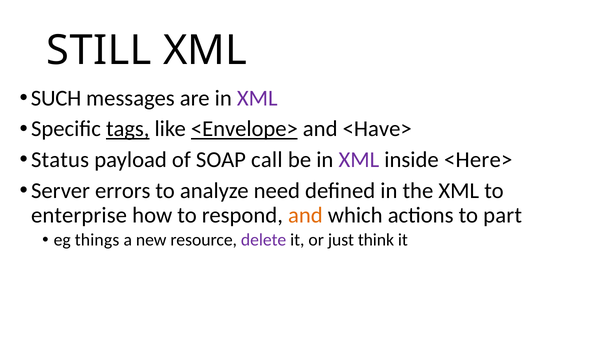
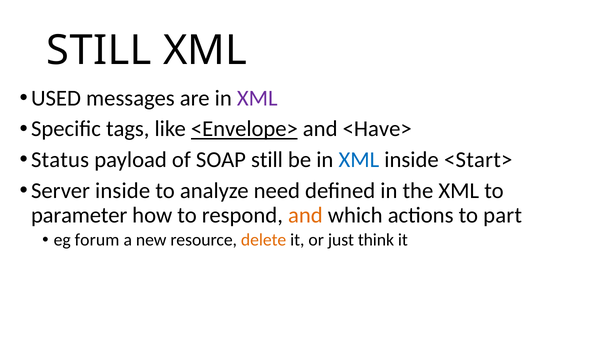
SUCH: SUCH -> USED
tags underline: present -> none
SOAP call: call -> still
XML at (359, 160) colour: purple -> blue
<Here>: <Here> -> <Start>
Server errors: errors -> inside
enterprise: enterprise -> parameter
things: things -> forum
delete colour: purple -> orange
